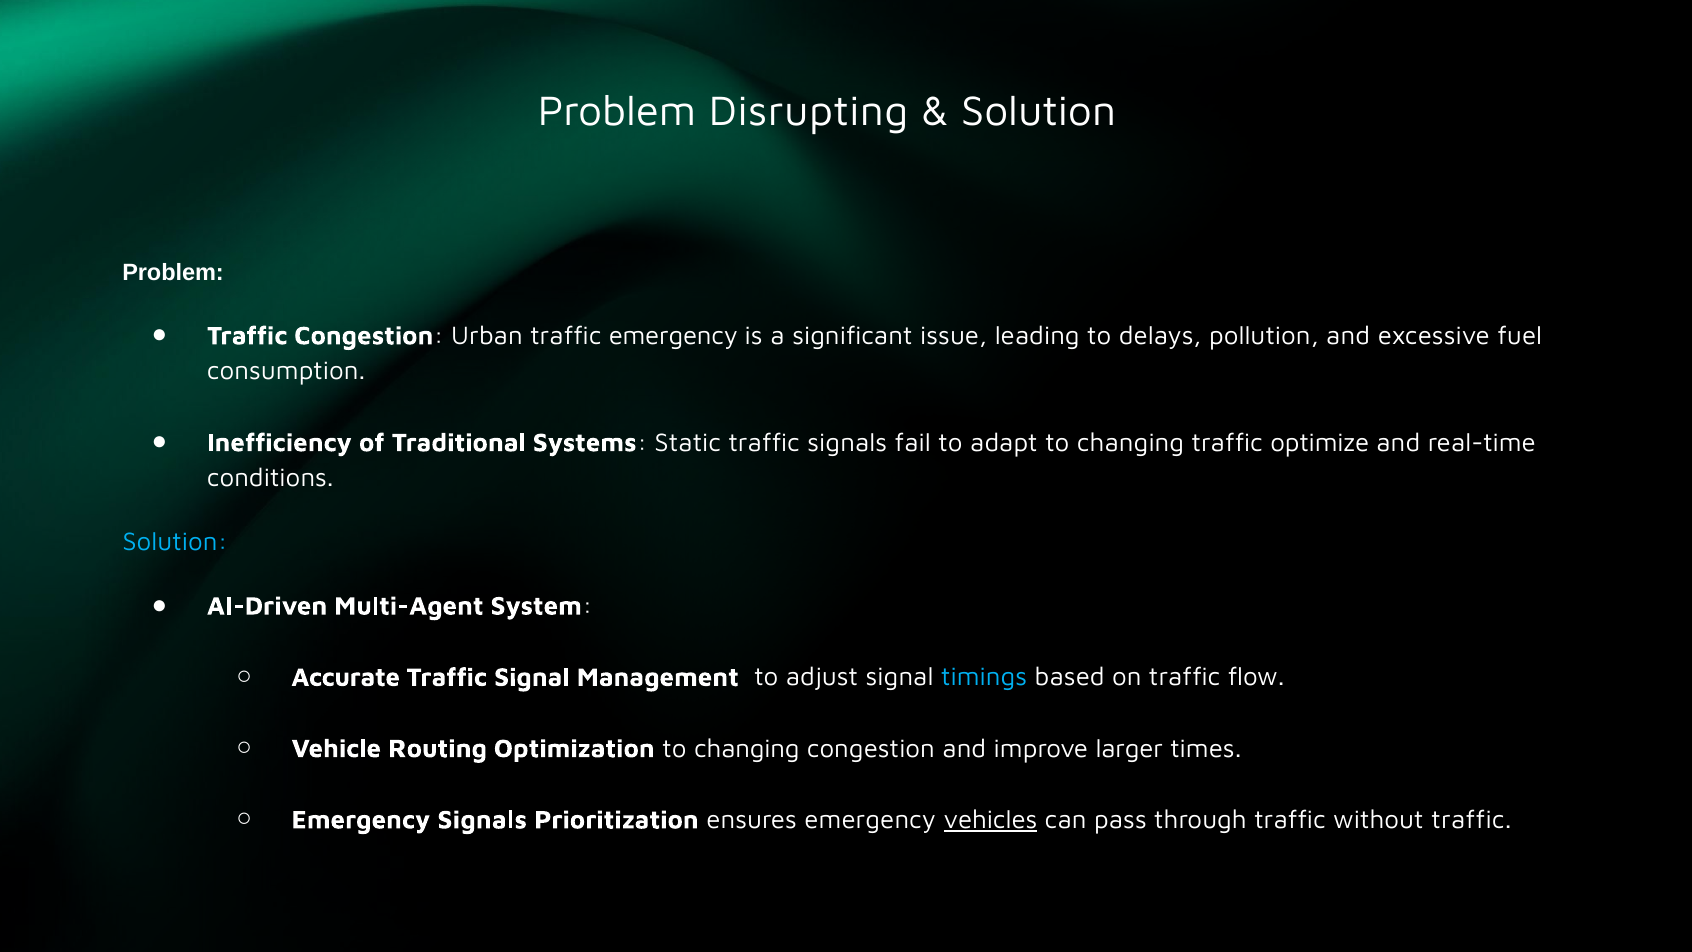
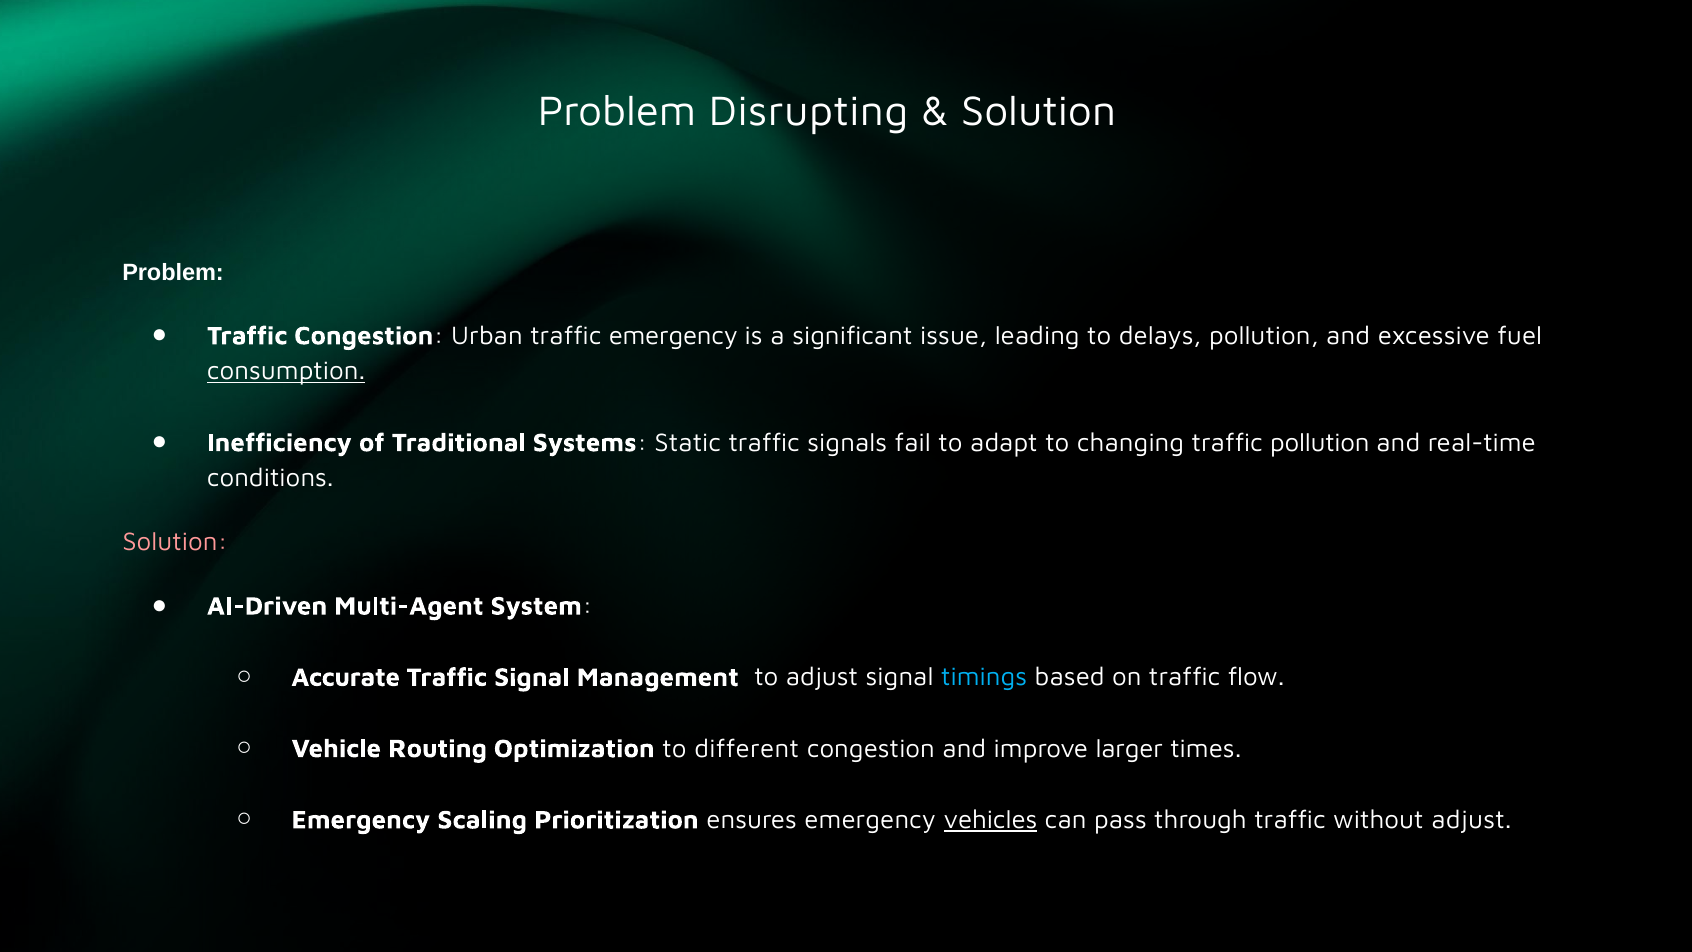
consumption underline: none -> present
traffic optimize: optimize -> pollution
Solution at (175, 542) colour: light blue -> pink
Optimization to changing: changing -> different
Emergency Signals: Signals -> Scaling
without traffic: traffic -> adjust
